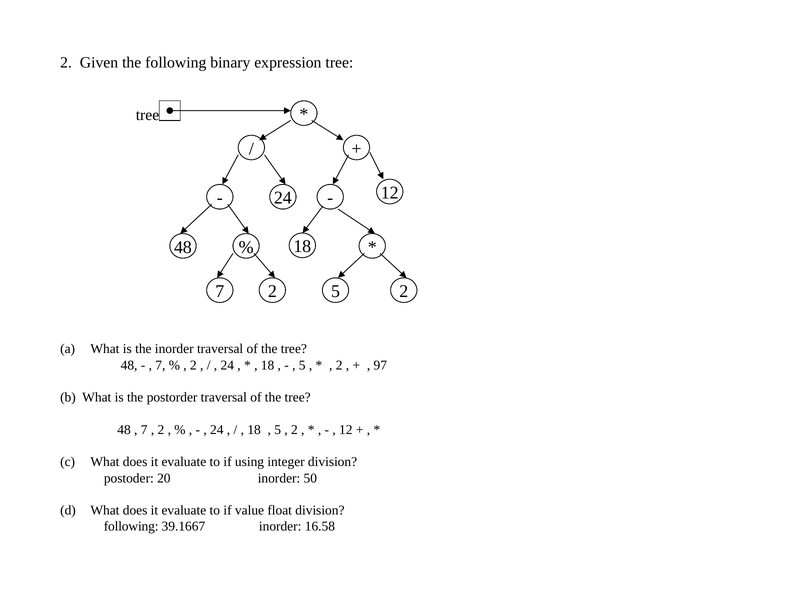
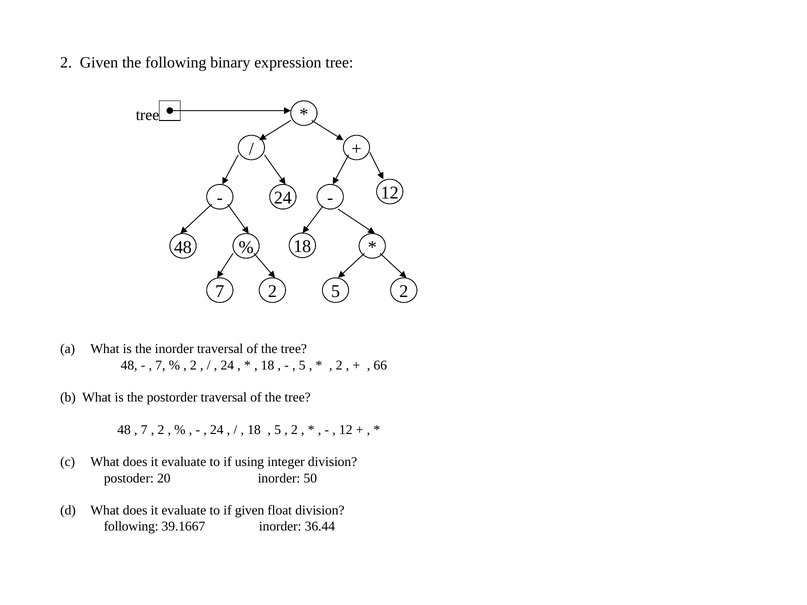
97: 97 -> 66
if value: value -> given
16.58: 16.58 -> 36.44
